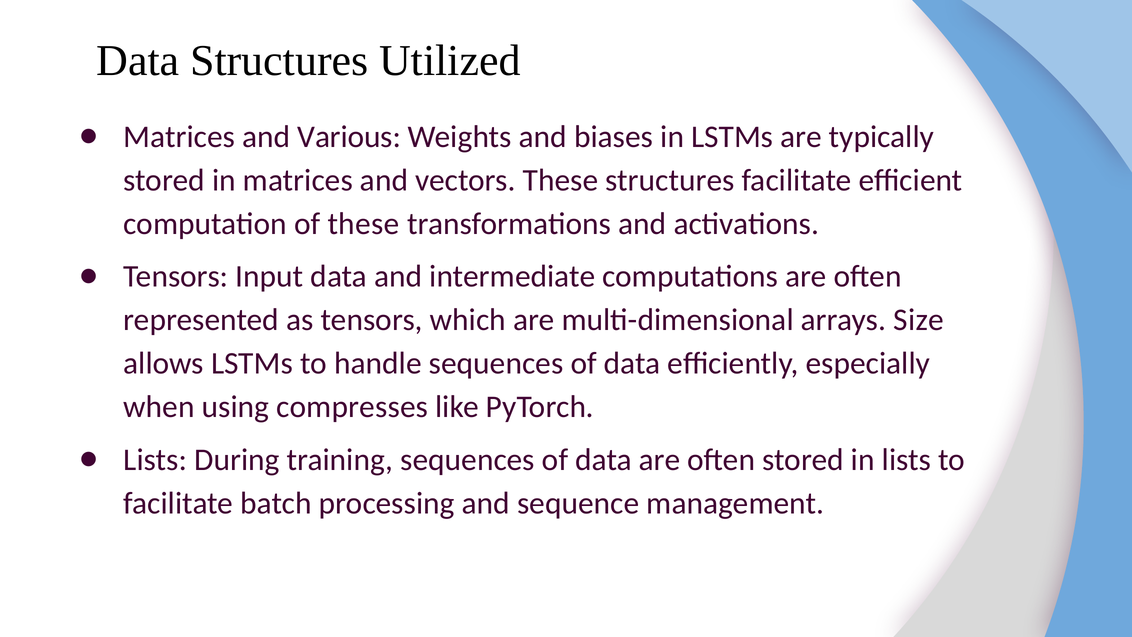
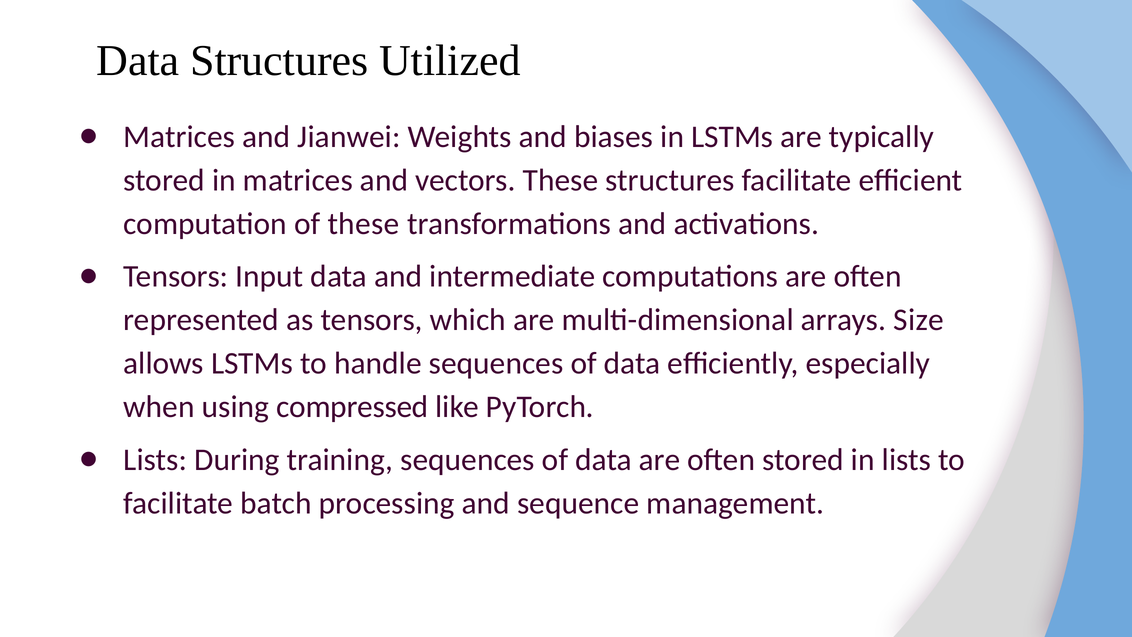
Various: Various -> Jianwei
compresses: compresses -> compressed
